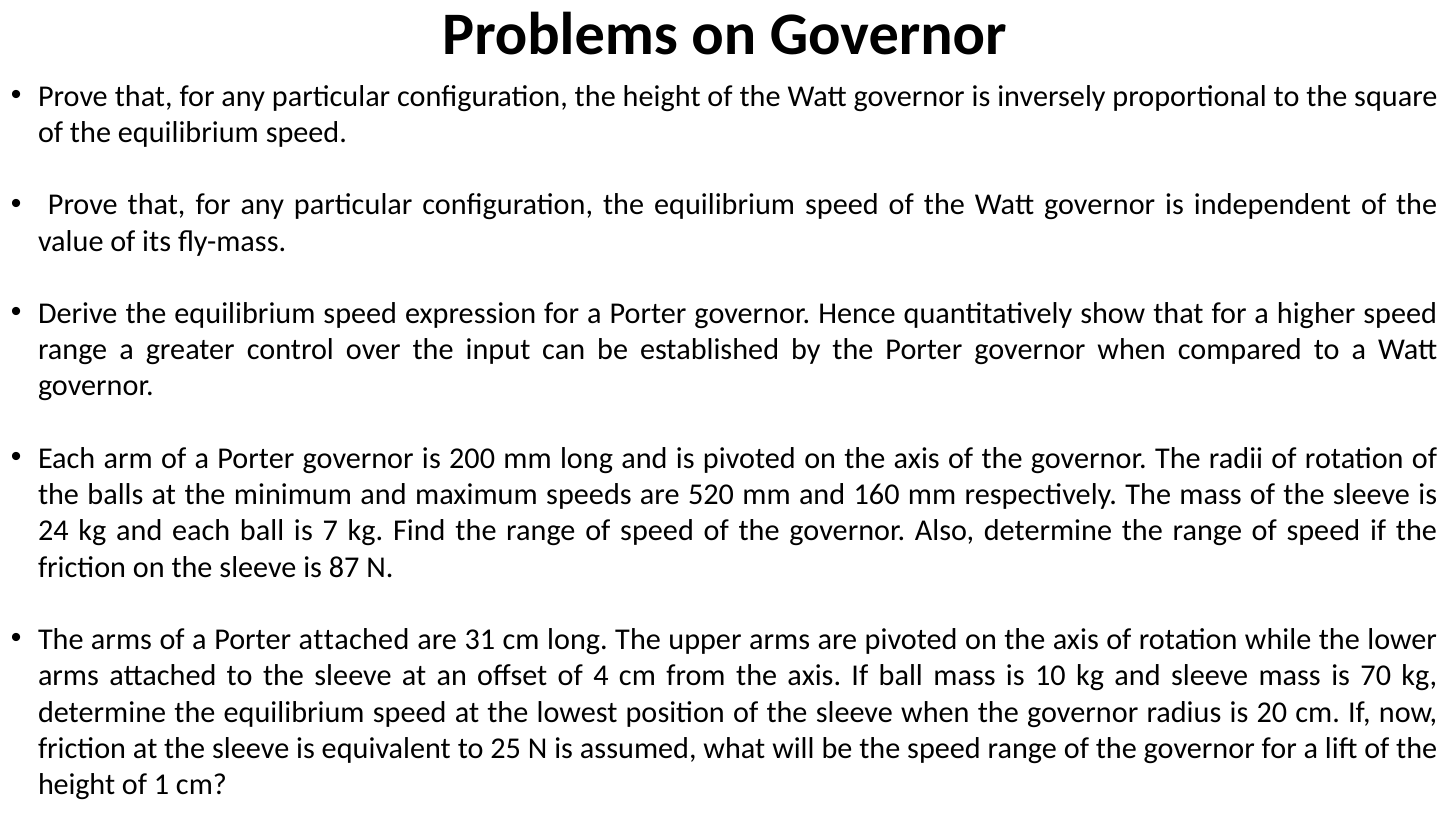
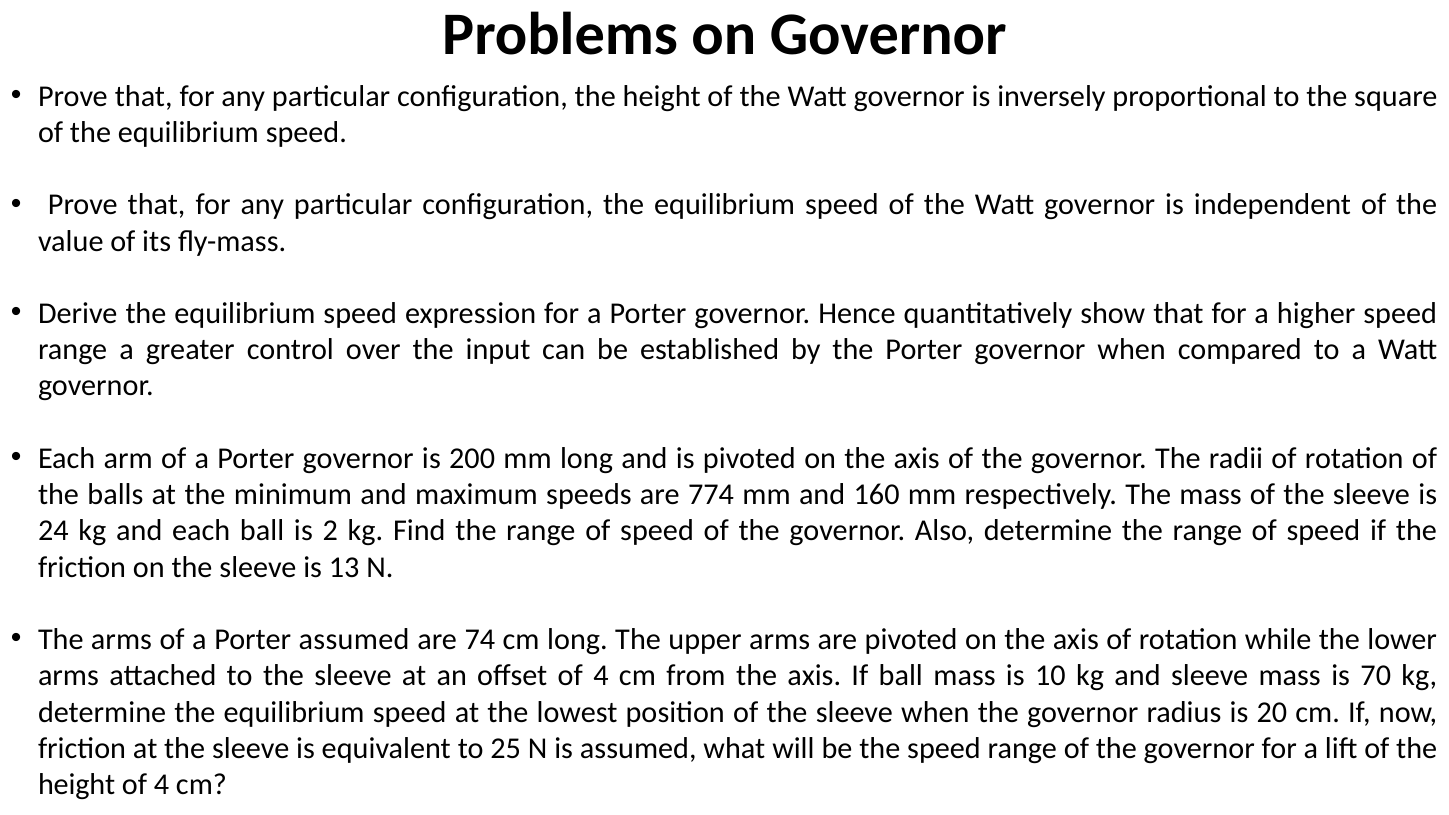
520: 520 -> 774
7: 7 -> 2
87: 87 -> 13
Porter attached: attached -> assumed
31: 31 -> 74
1 at (162, 785): 1 -> 4
